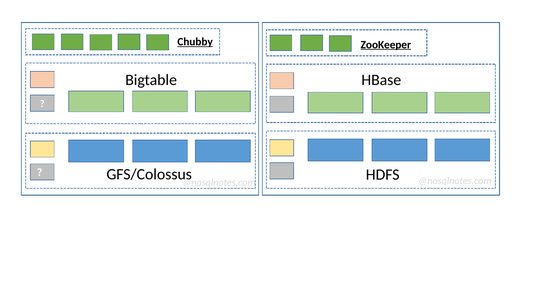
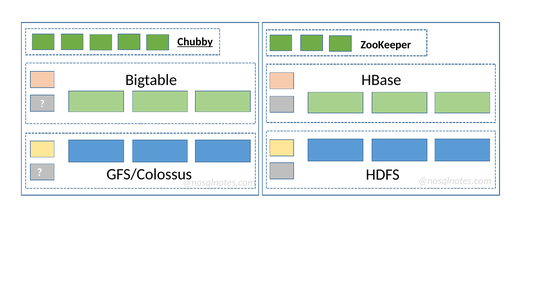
ZooKeeper underline: present -> none
